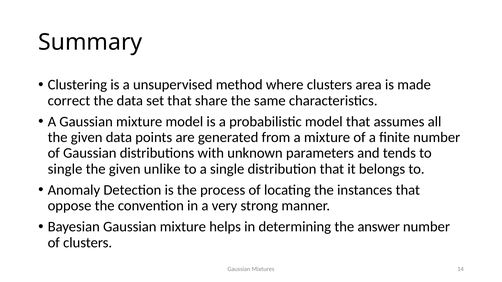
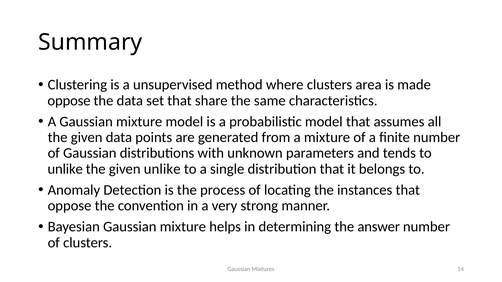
correct at (69, 101): correct -> oppose
single at (65, 169): single -> unlike
